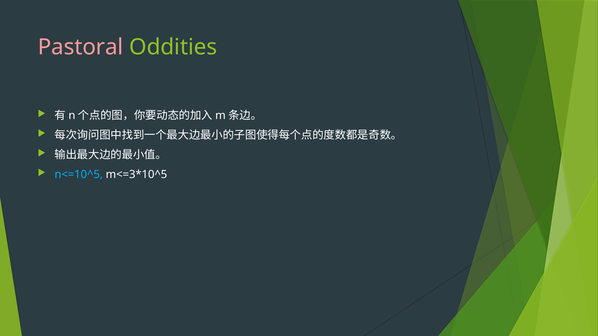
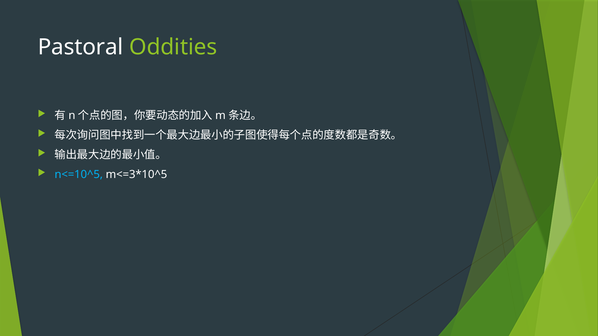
Pastoral colour: pink -> white
